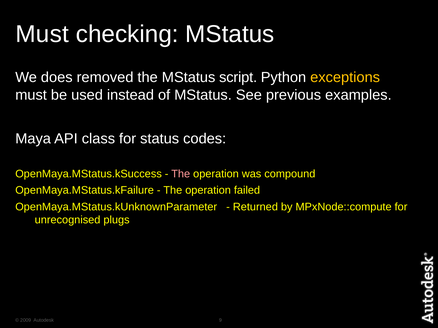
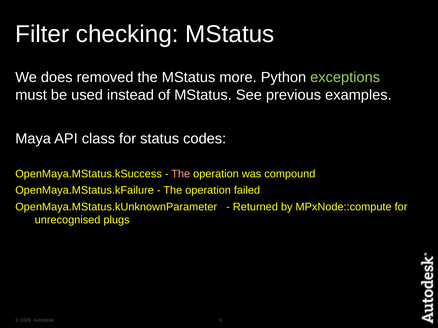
Must at (42, 34): Must -> Filter
script: script -> more
exceptions colour: yellow -> light green
